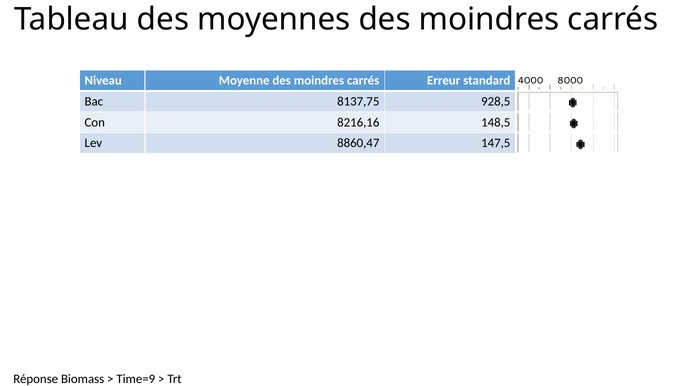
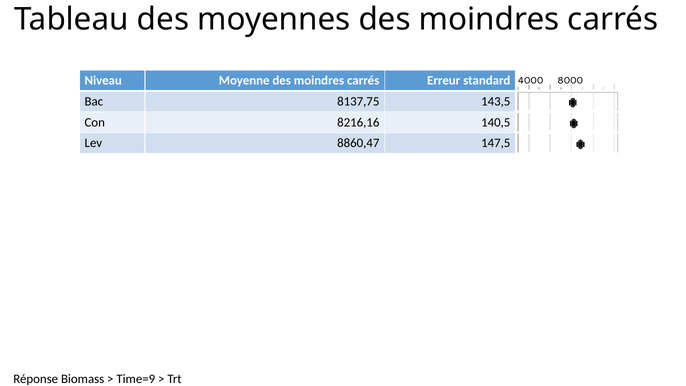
928,5: 928,5 -> 143,5
148,5: 148,5 -> 140,5
